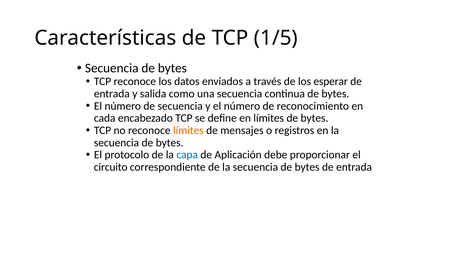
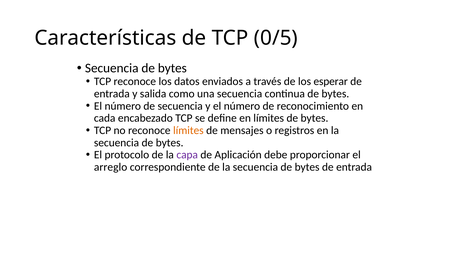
1/5: 1/5 -> 0/5
capa colour: blue -> purple
circuito: circuito -> arreglo
